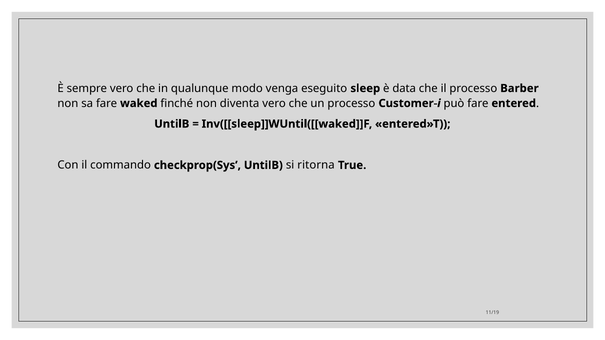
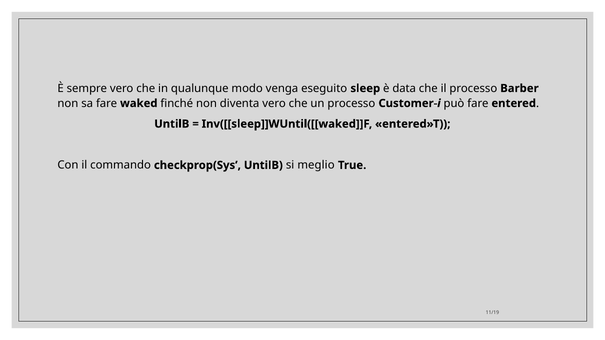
ritorna: ritorna -> meglio
